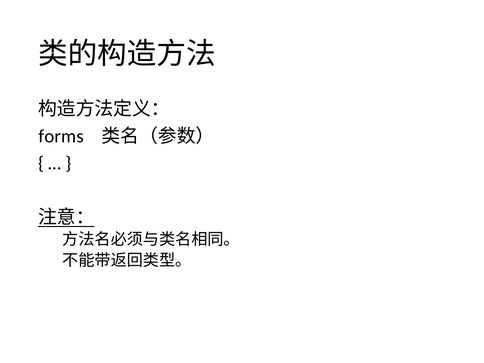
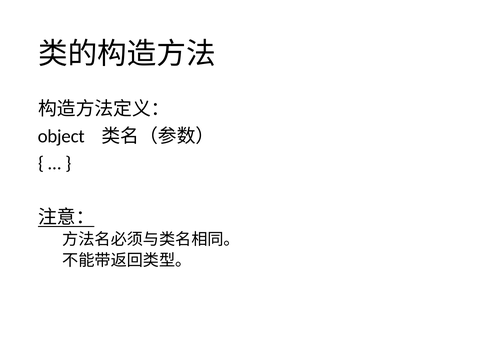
forms: forms -> object
